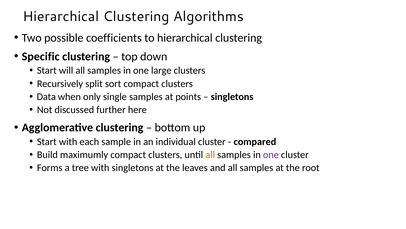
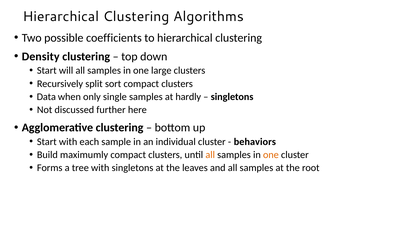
Specific: Specific -> Density
points: points -> hardly
compared: compared -> behaviors
one at (271, 154) colour: purple -> orange
